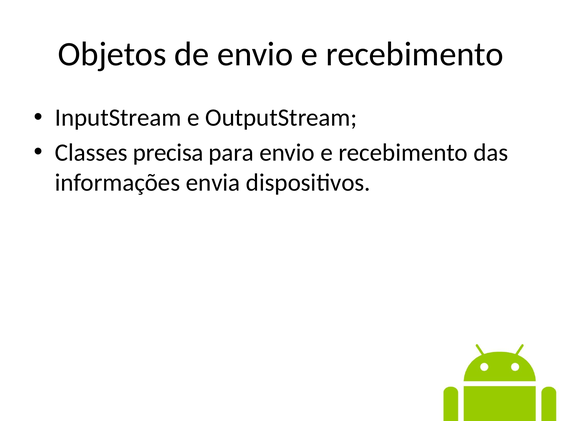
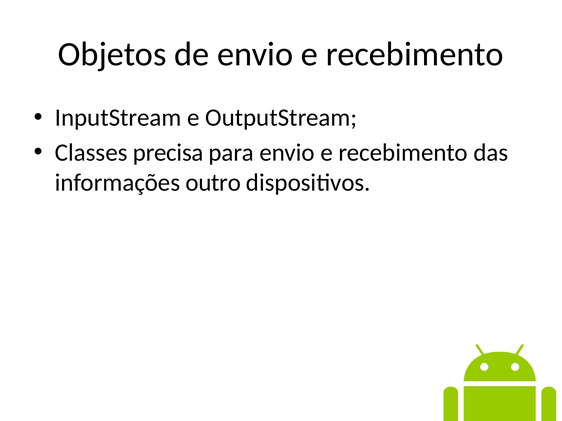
envia: envia -> outro
